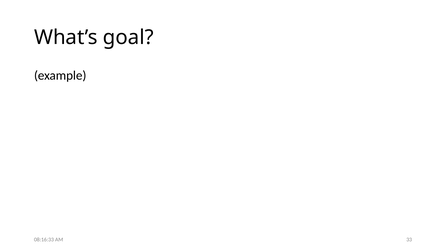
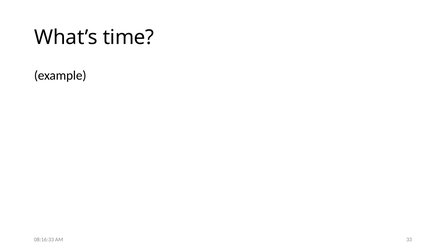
goal: goal -> time
